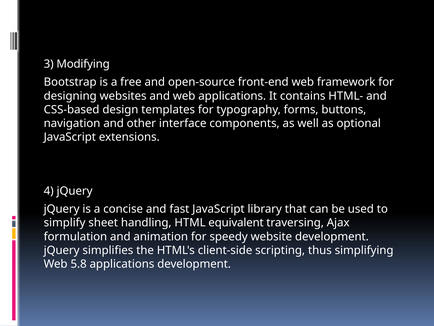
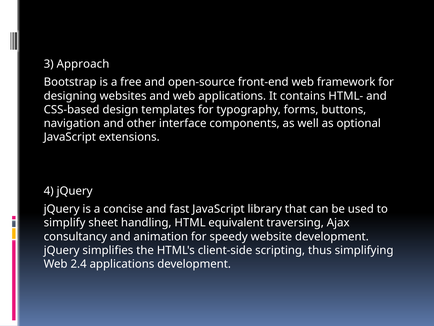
Modifying: Modifying -> Approach
formulation: formulation -> consultancy
5.8: 5.8 -> 2.4
